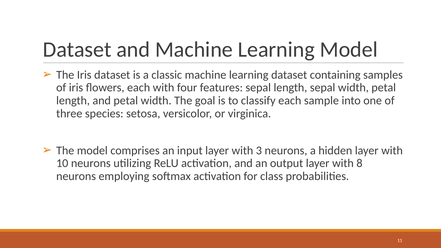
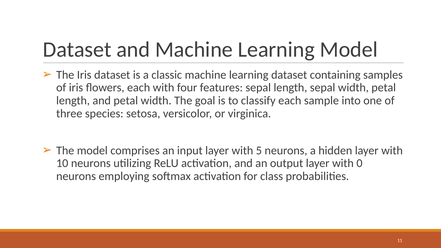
3: 3 -> 5
8: 8 -> 0
